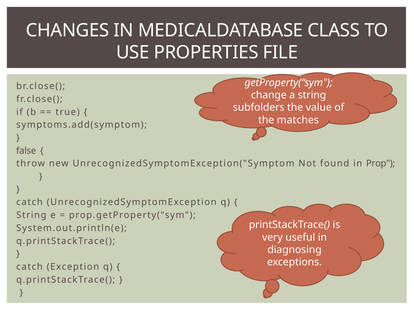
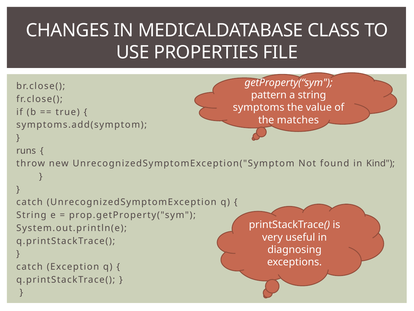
change: change -> pattern
subfolders: subfolders -> symptoms
false: false -> runs
Prop: Prop -> Kind
